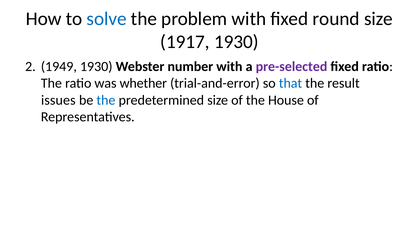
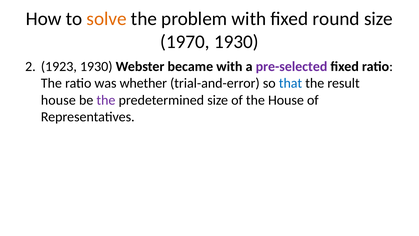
solve colour: blue -> orange
1917: 1917 -> 1970
1949: 1949 -> 1923
number: number -> became
issues at (58, 100): issues -> house
the at (106, 100) colour: blue -> purple
